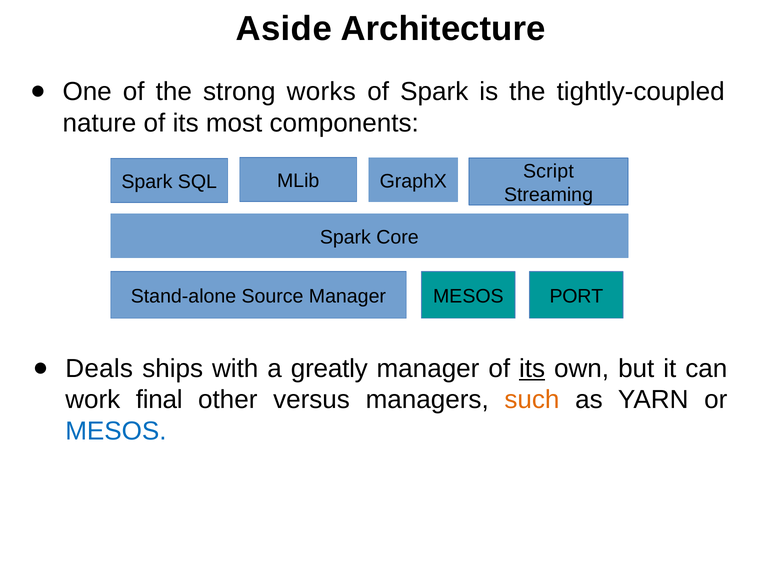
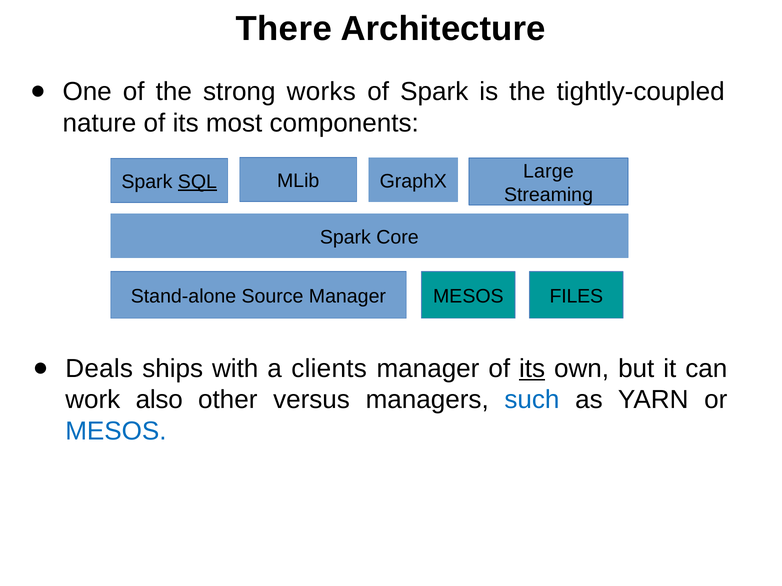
Aside: Aside -> There
Script: Script -> Large
SQL underline: none -> present
PORT: PORT -> FILES
greatly: greatly -> clients
final: final -> also
such colour: orange -> blue
